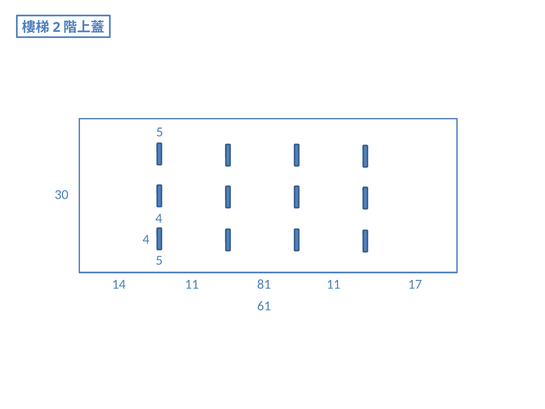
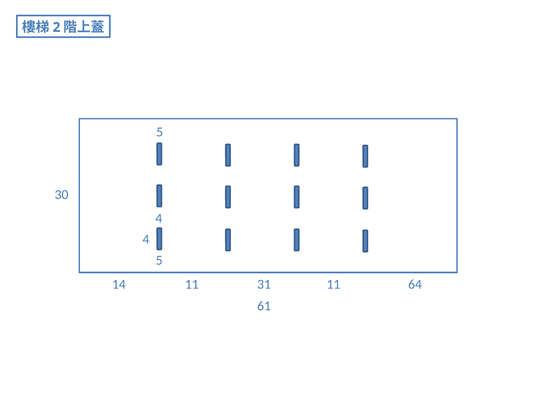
81: 81 -> 31
17: 17 -> 64
